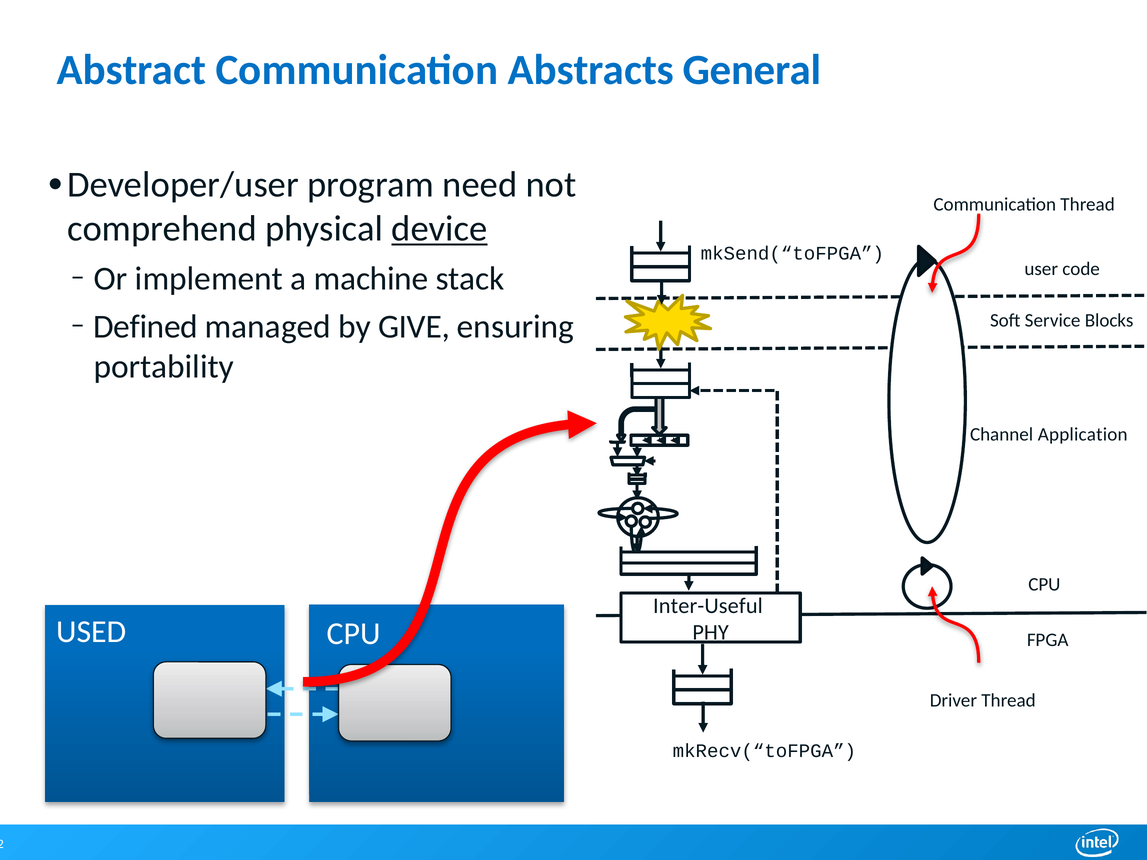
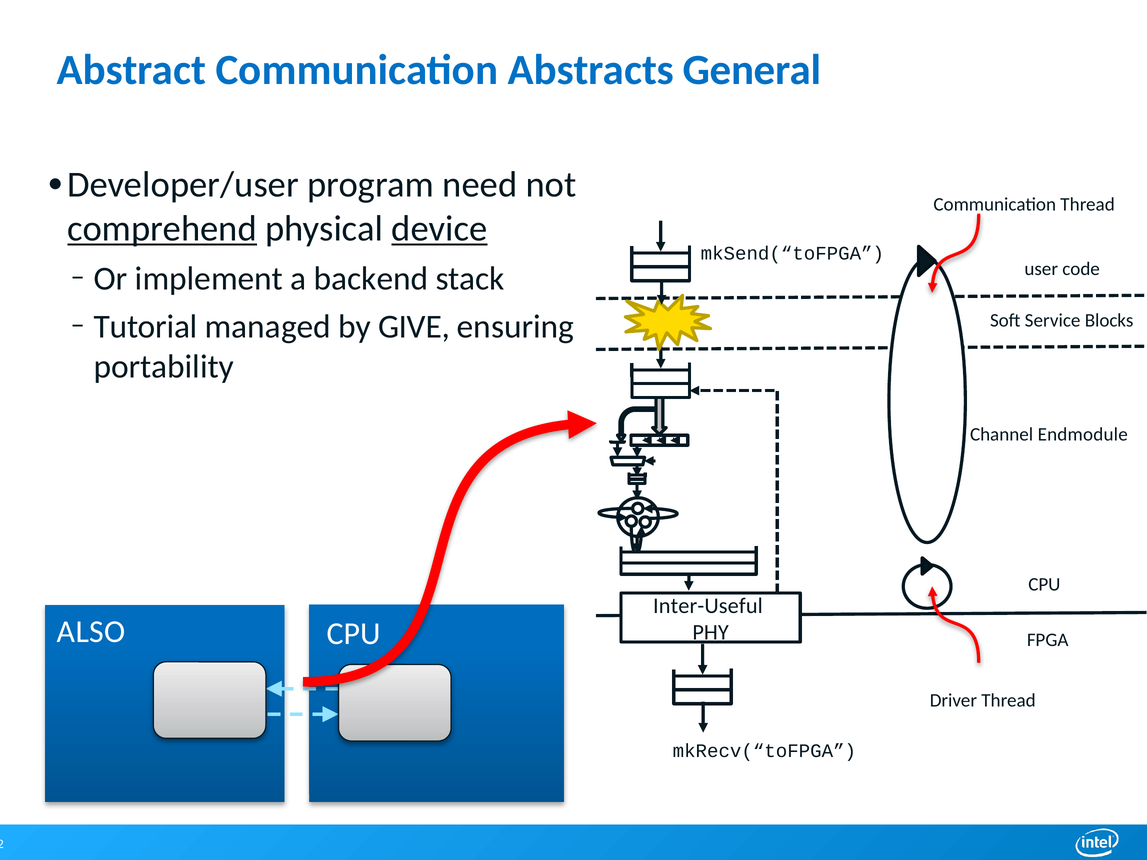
comprehend underline: none -> present
machine: machine -> backend
Defined: Defined -> Tutorial
Application: Application -> Endmodule
USED at (91, 632): USED -> ALSO
